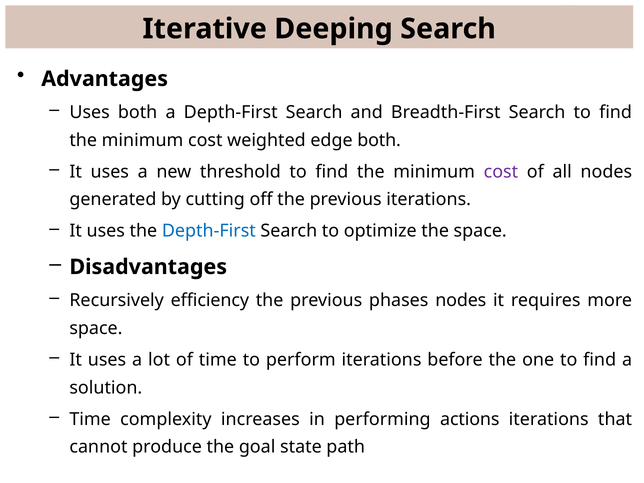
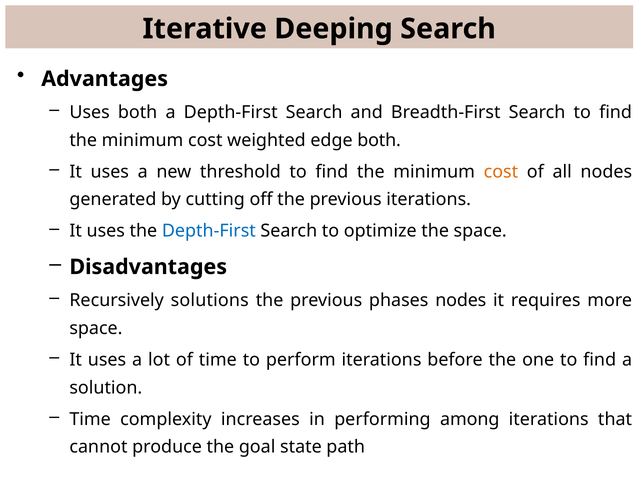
cost at (501, 172) colour: purple -> orange
efficiency: efficiency -> solutions
actions: actions -> among
